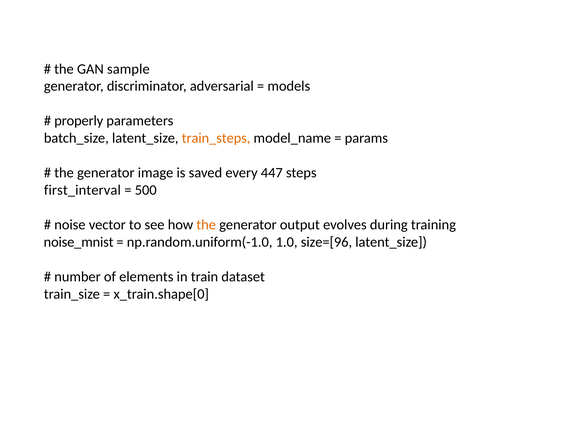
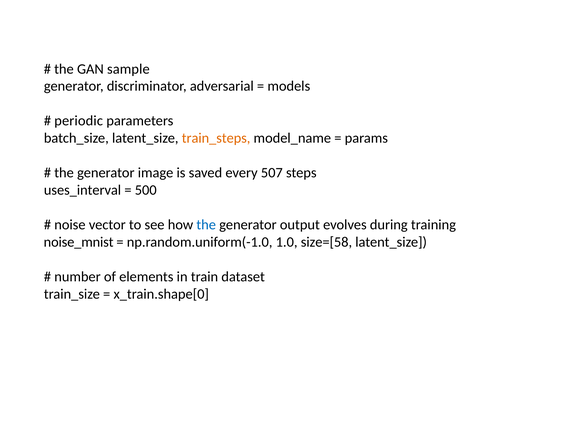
properly: properly -> periodic
447: 447 -> 507
first_interval: first_interval -> uses_interval
the at (206, 225) colour: orange -> blue
size=[96: size=[96 -> size=[58
